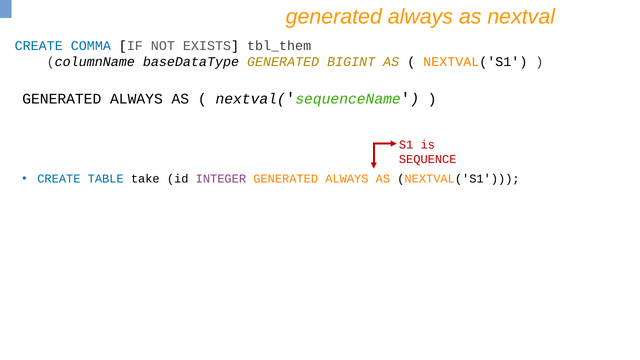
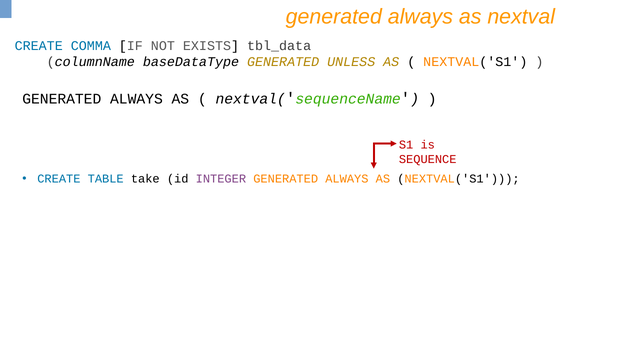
tbl_them: tbl_them -> tbl_data
BIGINT: BIGINT -> UNLESS
